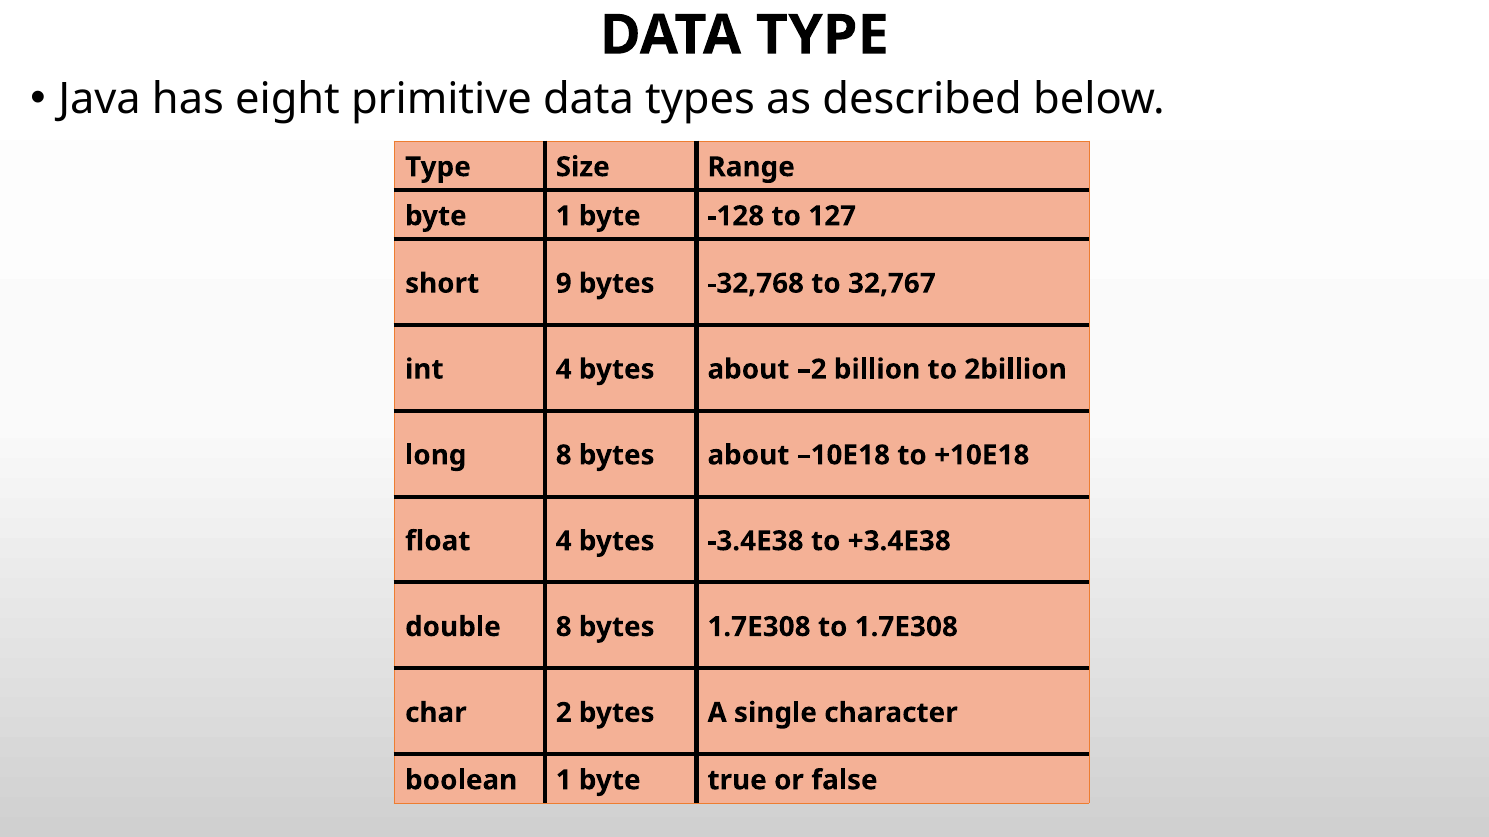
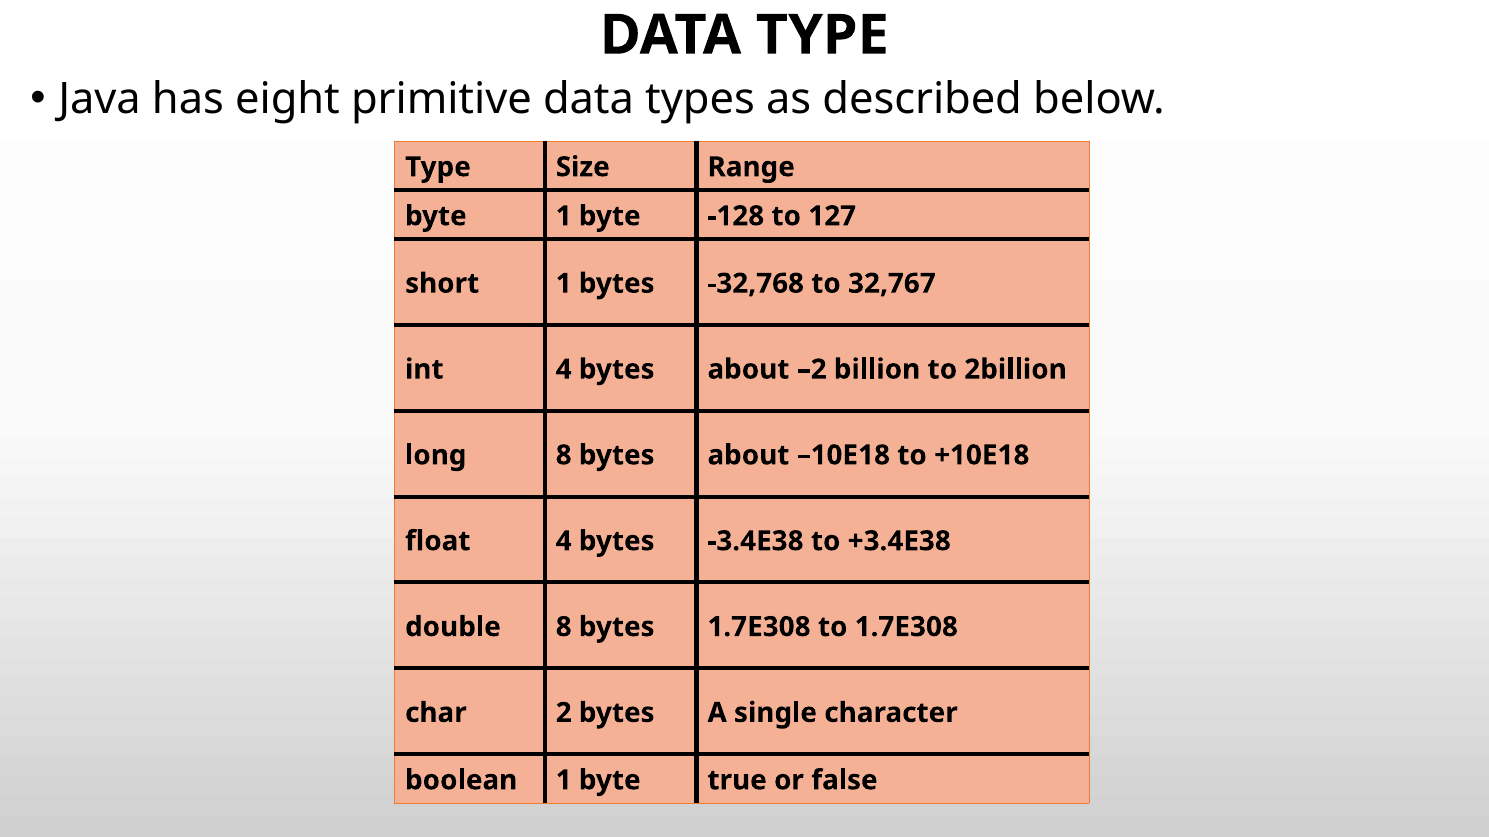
short 9: 9 -> 1
